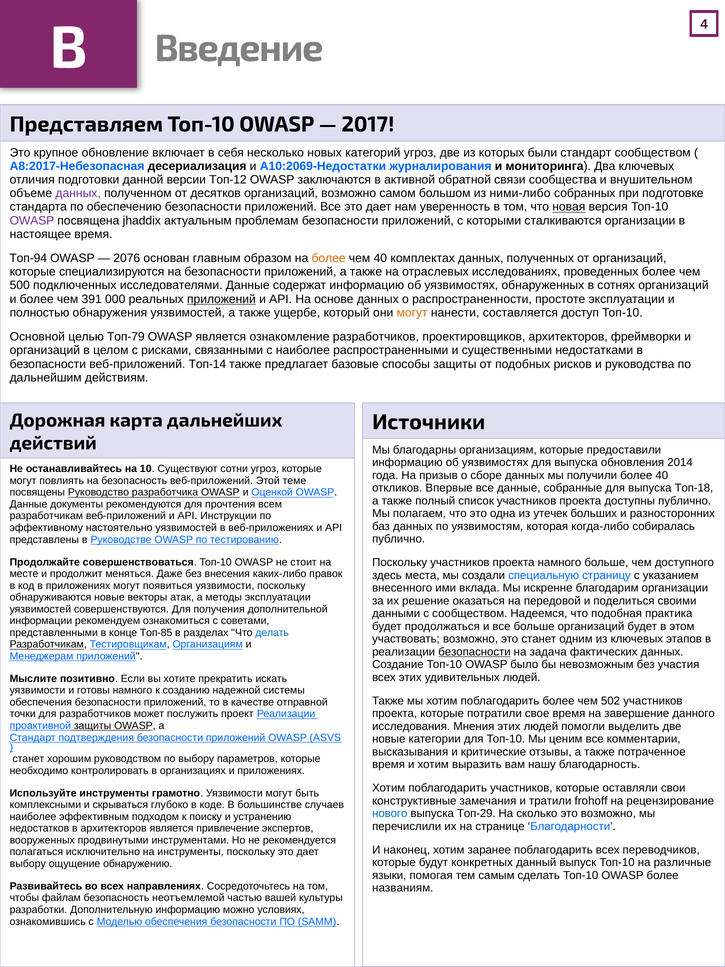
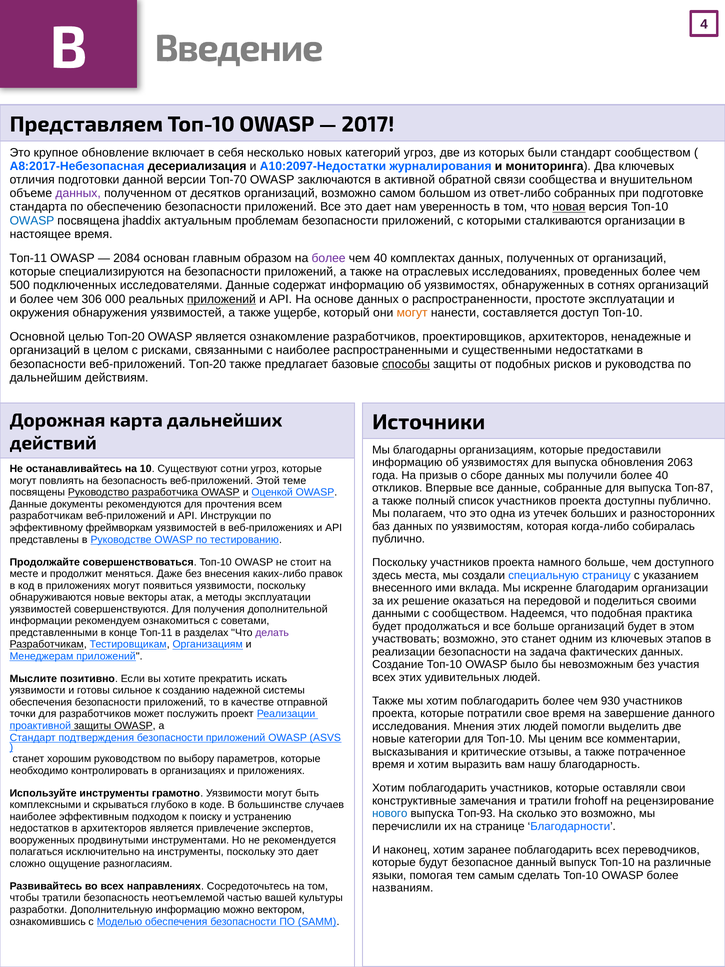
A10:2069-Недостатки: A10:2069-Недостатки -> A10:2097-Недостатки
Топ-12: Топ-12 -> Топ-70
ними-либо: ними-либо -> ответ-либо
OWASP at (32, 220) colour: purple -> blue
Топ-94 at (28, 258): Топ-94 -> Топ-11
2076: 2076 -> 2084
более at (329, 258) colour: orange -> purple
391: 391 -> 306
полностью: полностью -> окружения
целью Топ-79: Топ-79 -> Топ-20
фреймворки: фреймворки -> ненадежные
веб-приложений Топ-14: Топ-14 -> Топ-20
способы underline: none -> present
2014: 2014 -> 2063
Топ-18: Топ-18 -> Топ-87
настоятельно: настоятельно -> фреймворкам
конце Топ-85: Топ-85 -> Топ-11
делать colour: blue -> purple
безопасности at (474, 652) underline: present -> none
готовы намного: намного -> сильное
502: 502 -> 930
Топ-29: Топ-29 -> Топ-93
конкретных: конкретных -> безопасное
выбору at (28, 863): выбору -> сложно
обнаружению: обнаружению -> разногласиям
чтобы файлам: файлам -> тратили
условиях: условиях -> вектором
